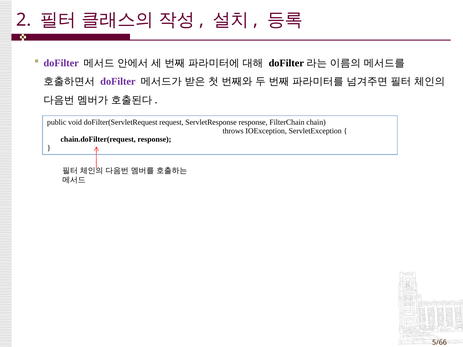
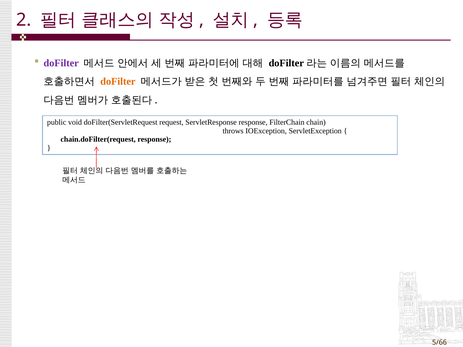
doFilter at (118, 82) colour: purple -> orange
